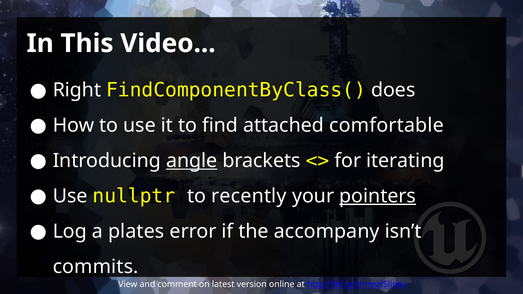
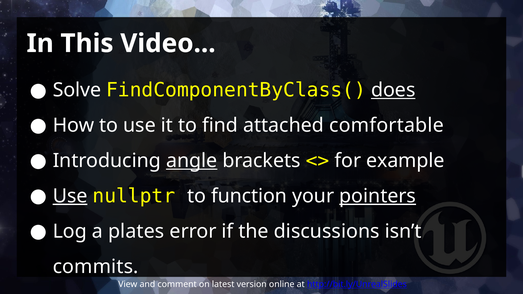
Right: Right -> Solve
does underline: none -> present
iterating: iterating -> example
Use at (70, 196) underline: none -> present
recently: recently -> function
accompany: accompany -> discussions
